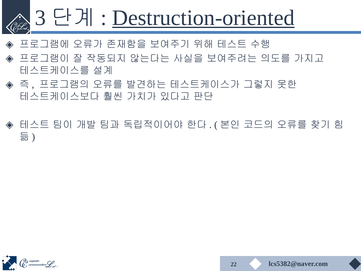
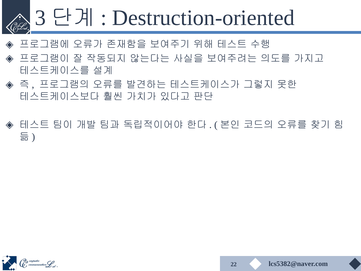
Destruction-oriented underline: present -> none
